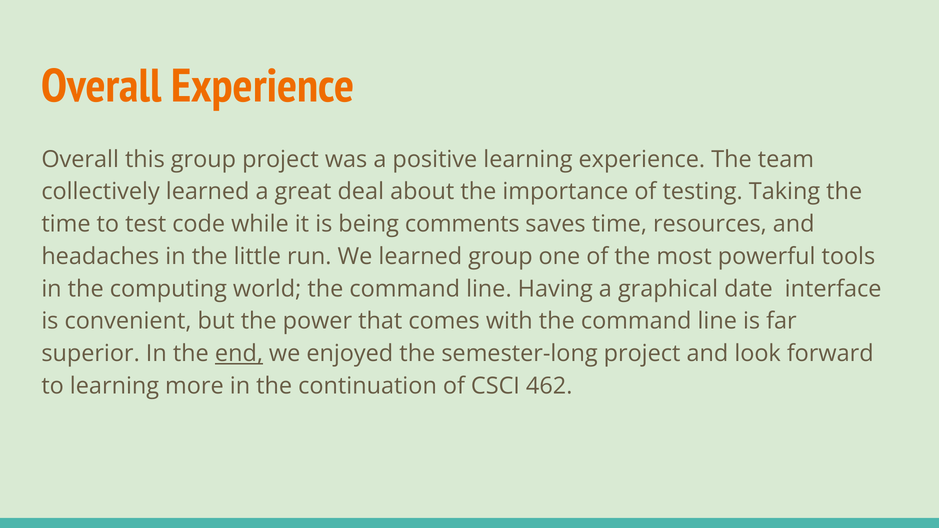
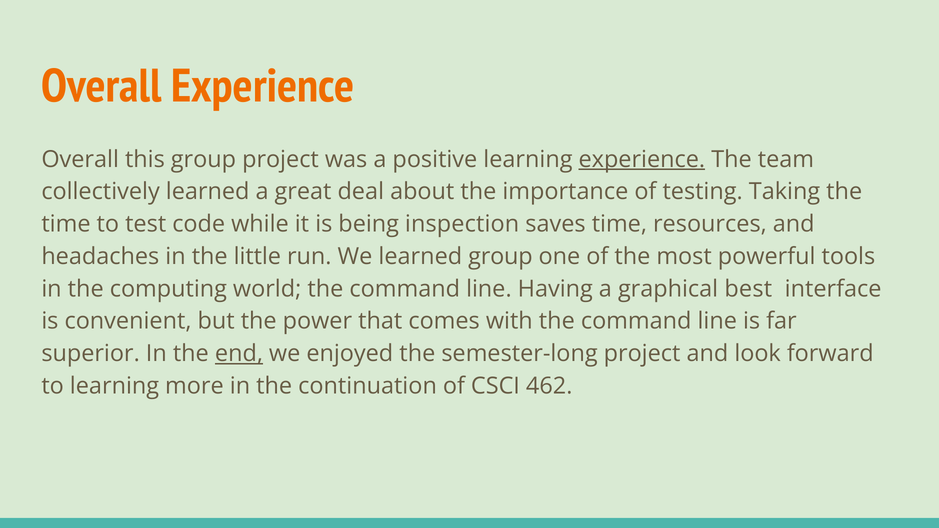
experience at (642, 159) underline: none -> present
comments: comments -> inspection
date: date -> best
